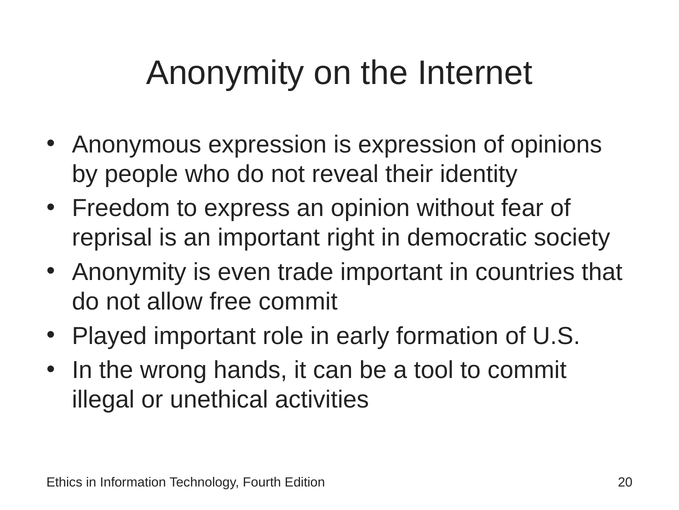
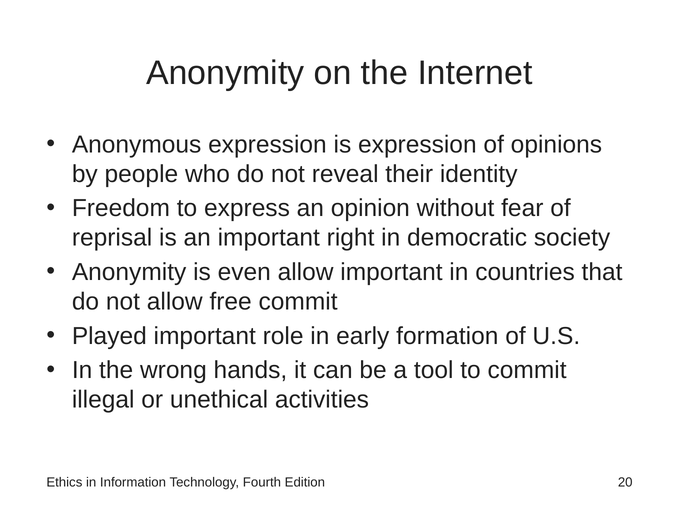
even trade: trade -> allow
